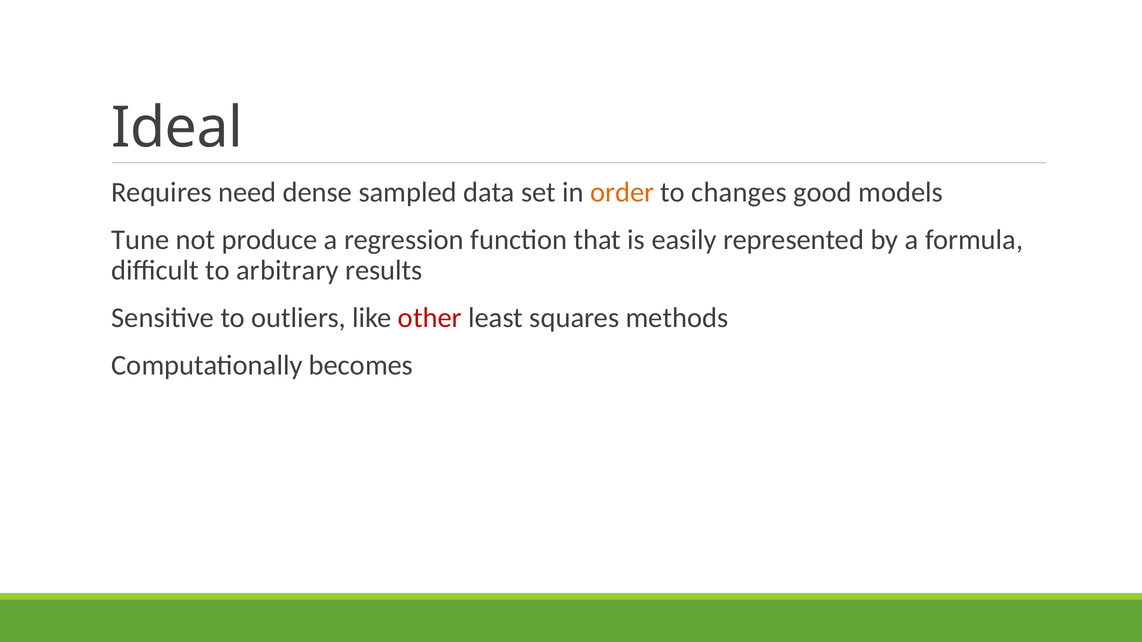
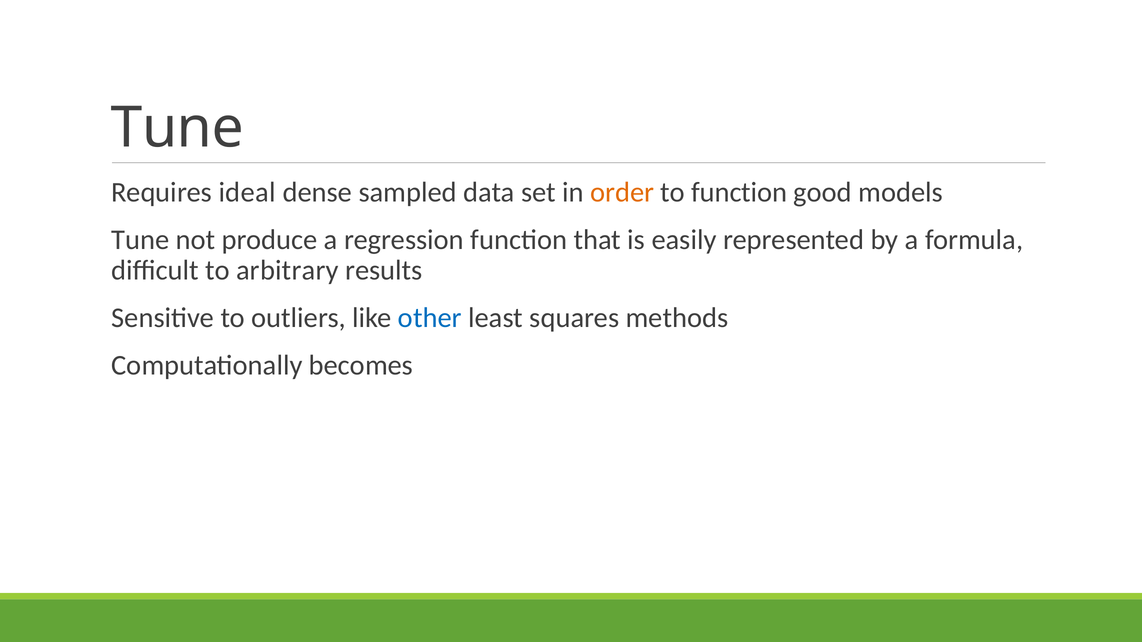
Ideal at (177, 128): Ideal -> Tune
need: need -> ideal
to changes: changes -> function
other colour: red -> blue
